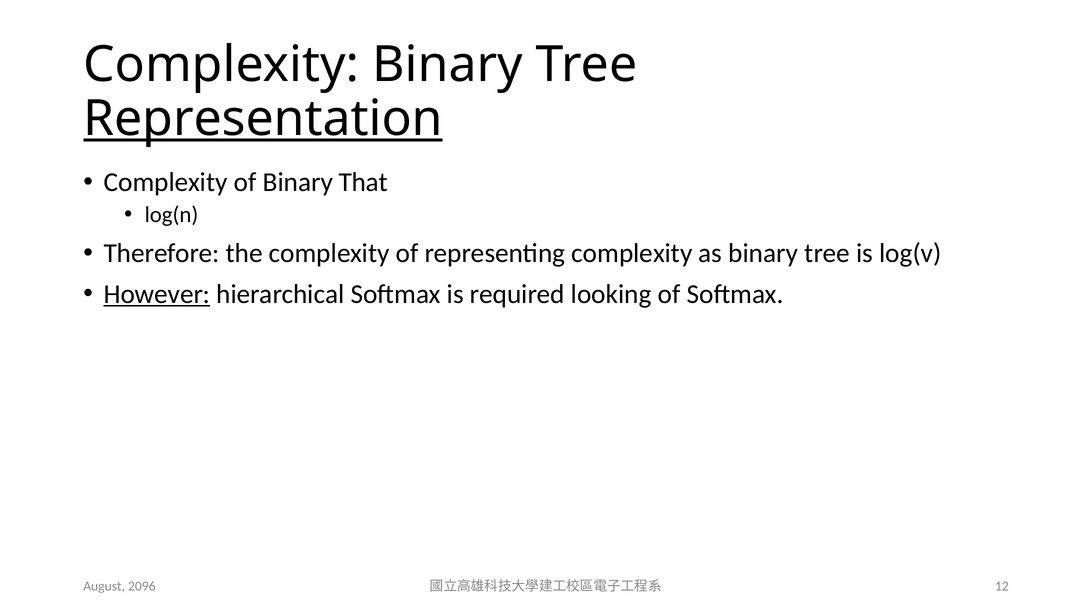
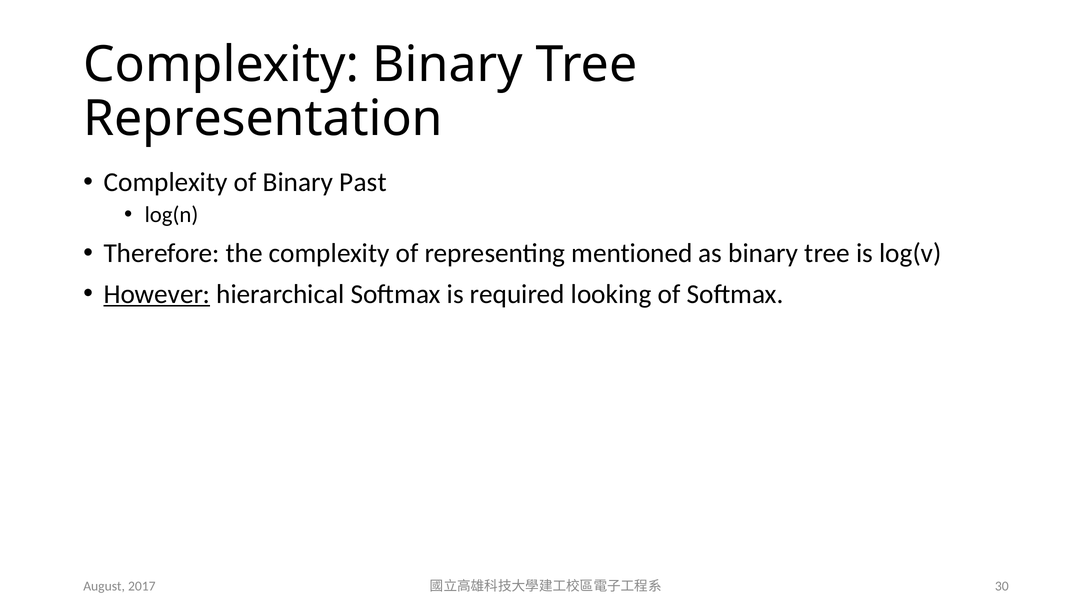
Representation underline: present -> none
That: That -> Past
representing complexity: complexity -> mentioned
2096: 2096 -> 2017
12: 12 -> 30
